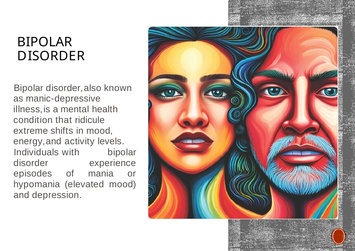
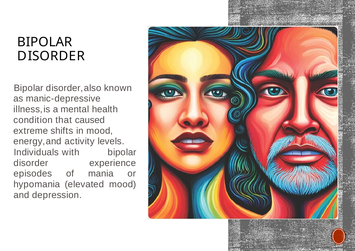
ridicule: ridicule -> caused
